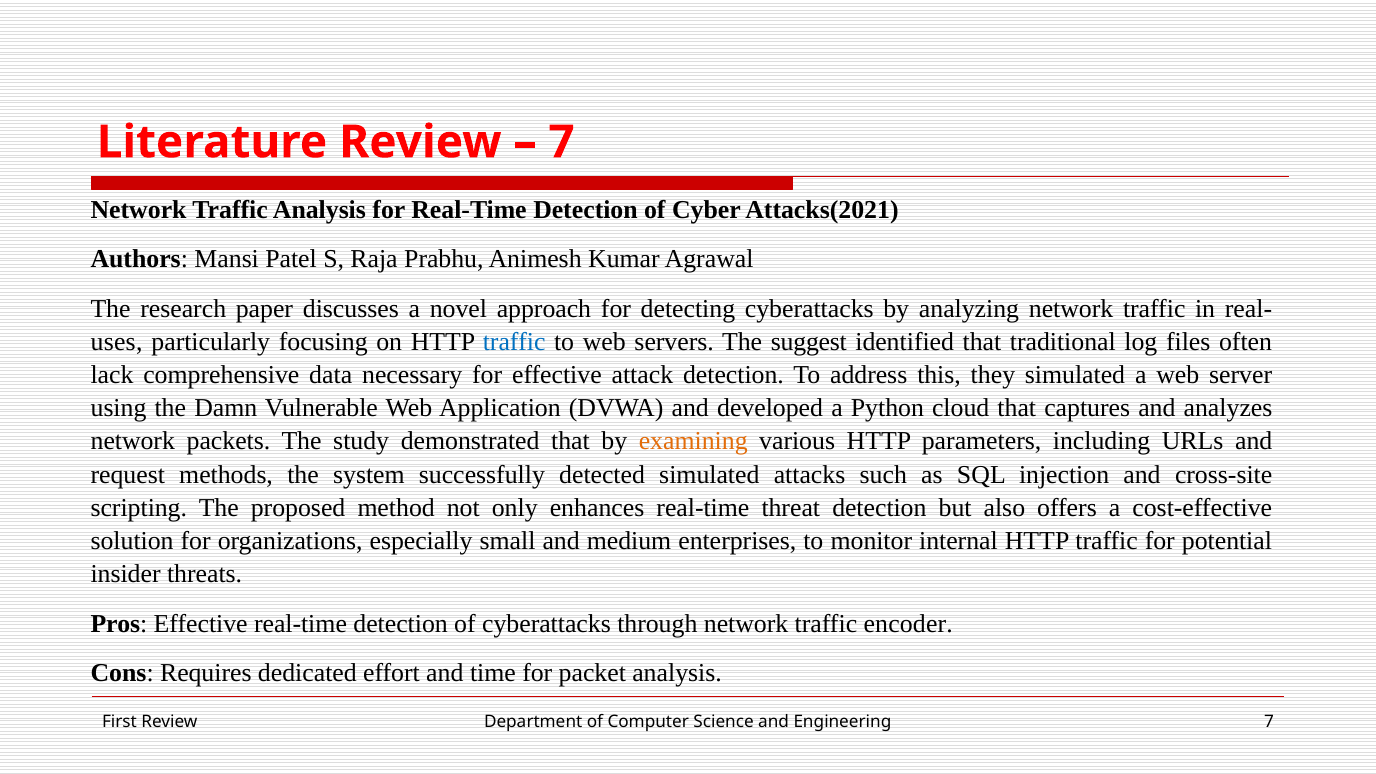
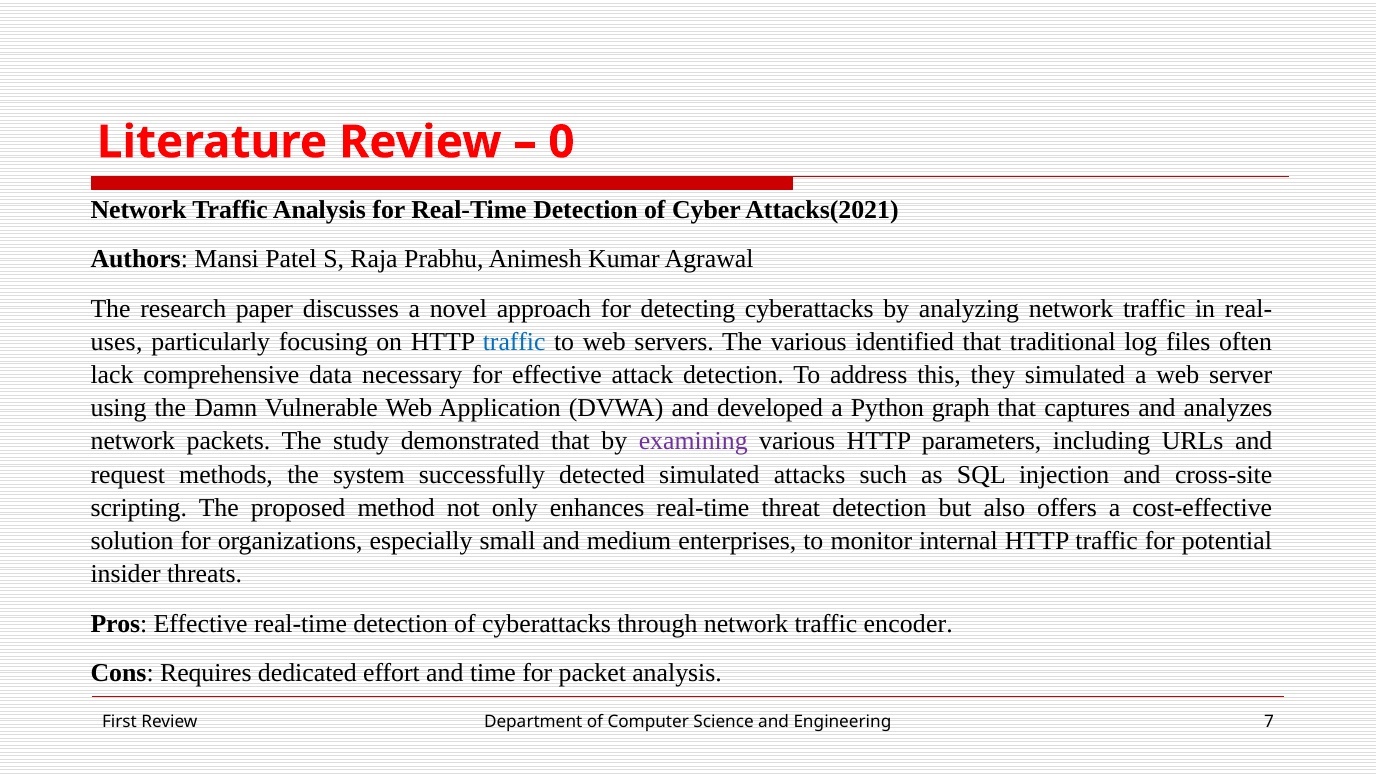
7 at (561, 142): 7 -> 0
The suggest: suggest -> various
cloud: cloud -> graph
examining colour: orange -> purple
